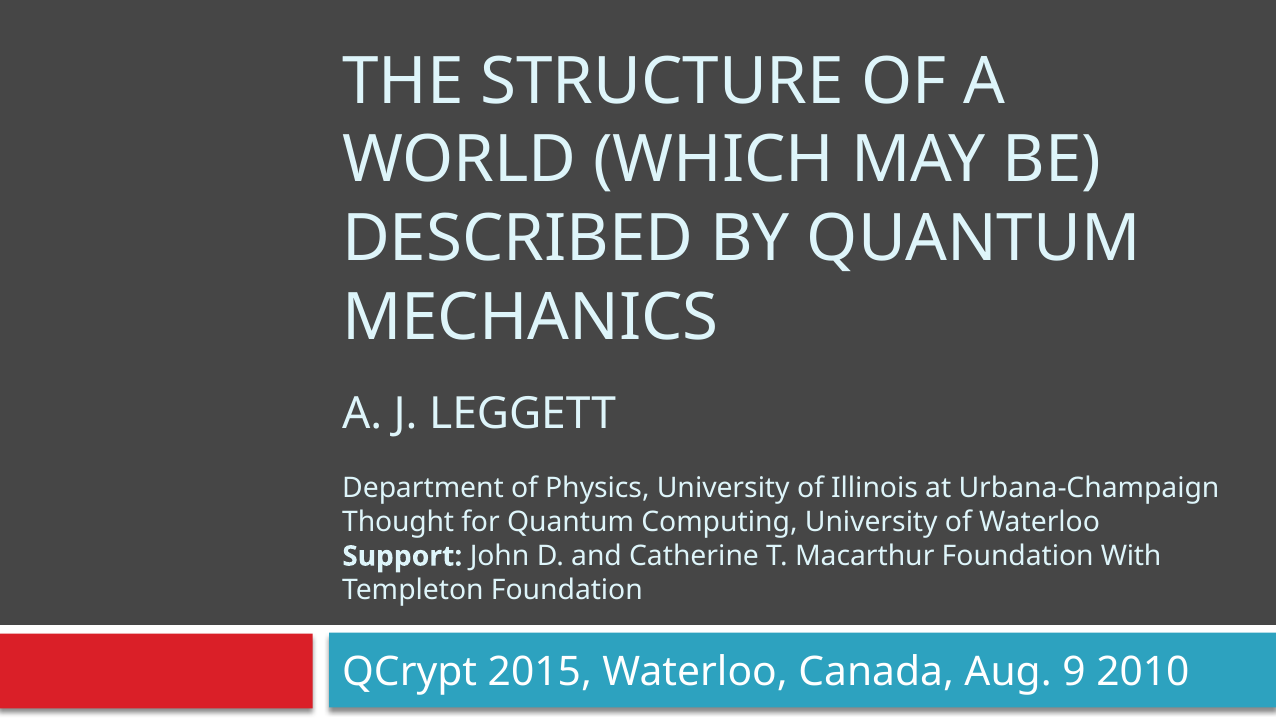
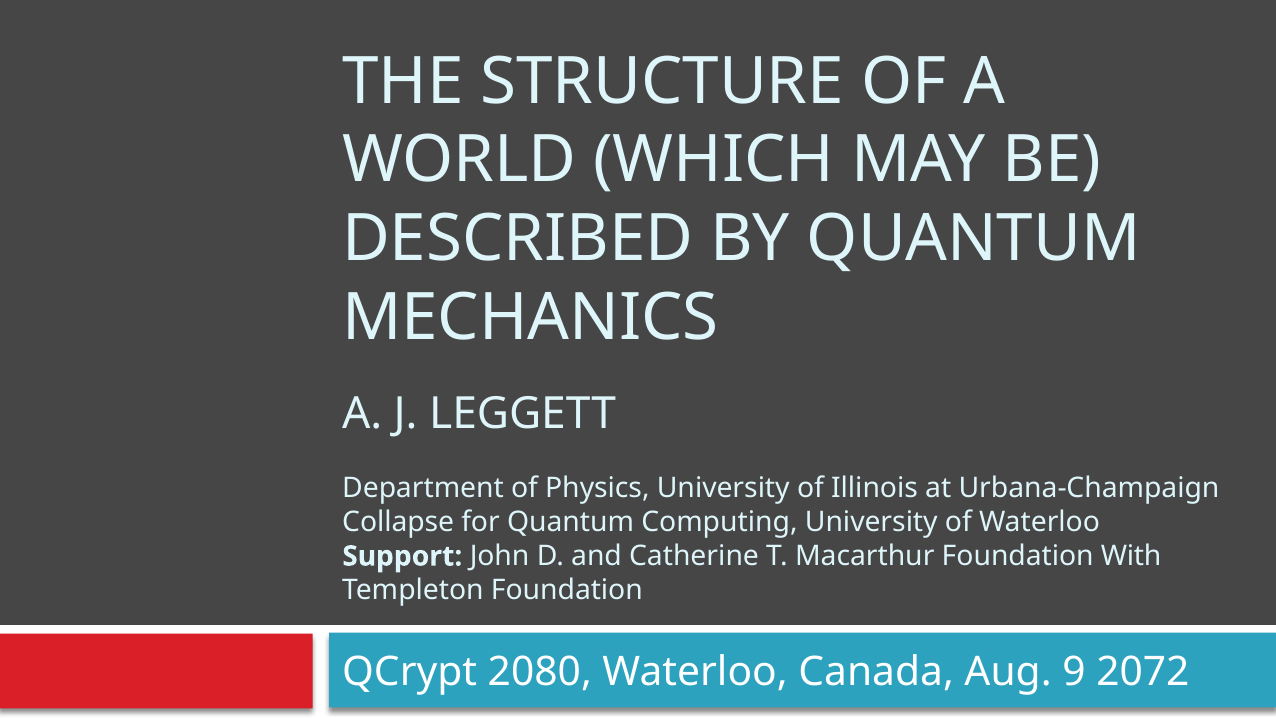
Thought: Thought -> Collapse
2015: 2015 -> 2080
2010: 2010 -> 2072
